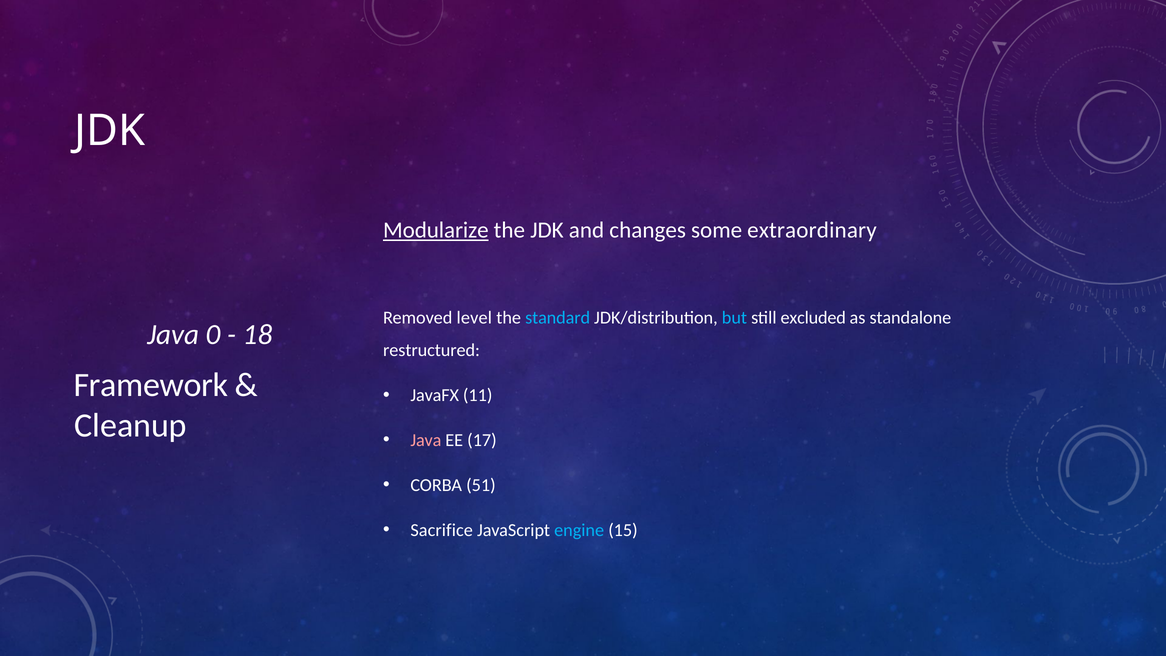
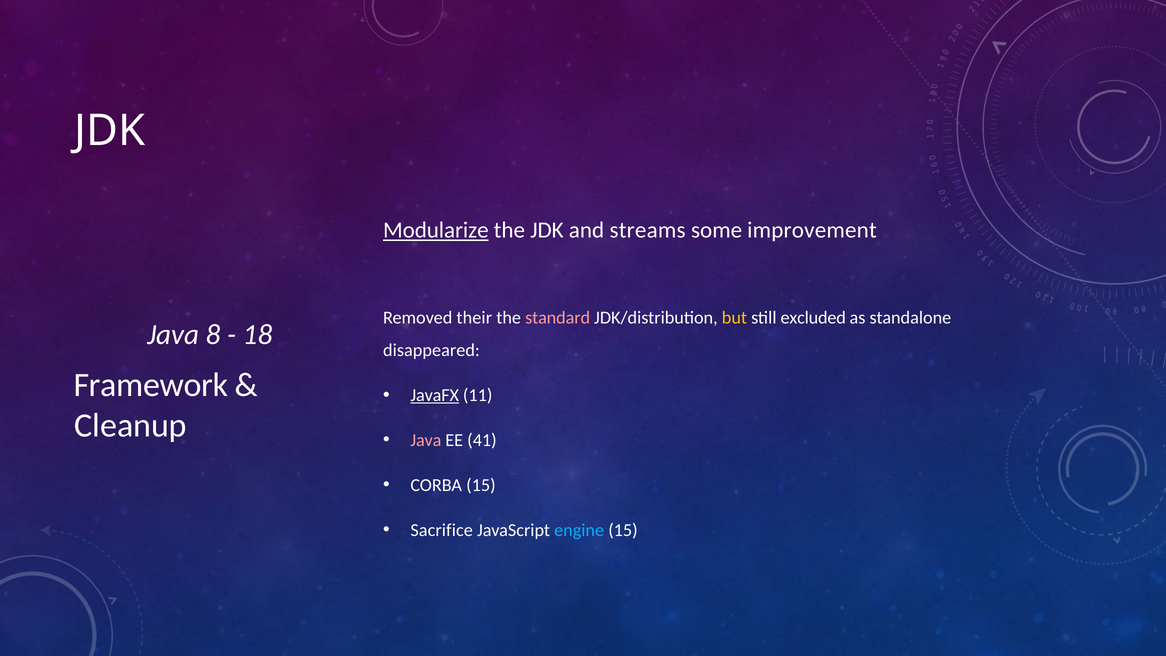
changes: changes -> streams
extraordinary: extraordinary -> improvement
level: level -> their
standard colour: light blue -> pink
but colour: light blue -> yellow
0: 0 -> 8
restructured: restructured -> disappeared
JavaFX underline: none -> present
17: 17 -> 41
CORBA 51: 51 -> 15
